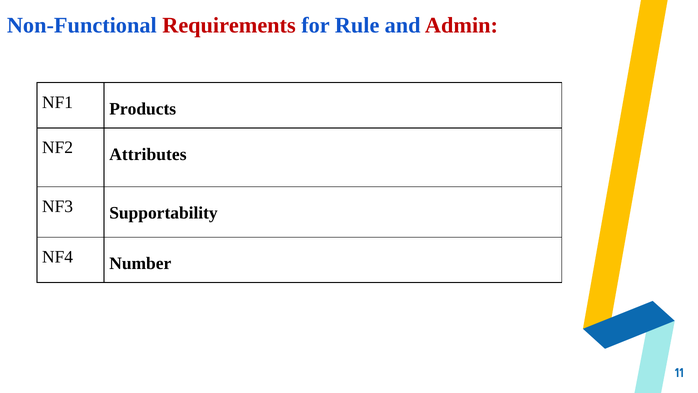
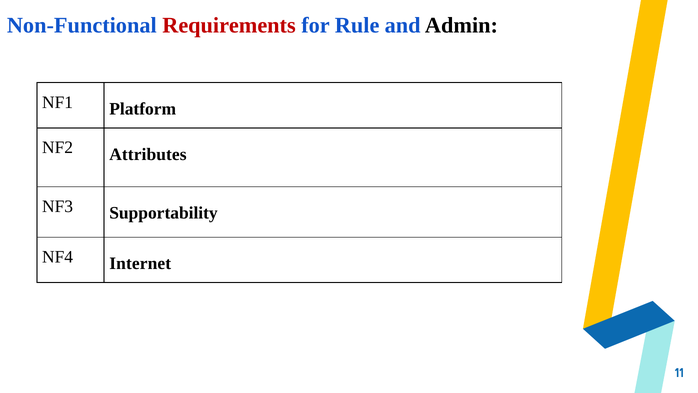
Admin colour: red -> black
Products: Products -> Platform
Number: Number -> Internet
